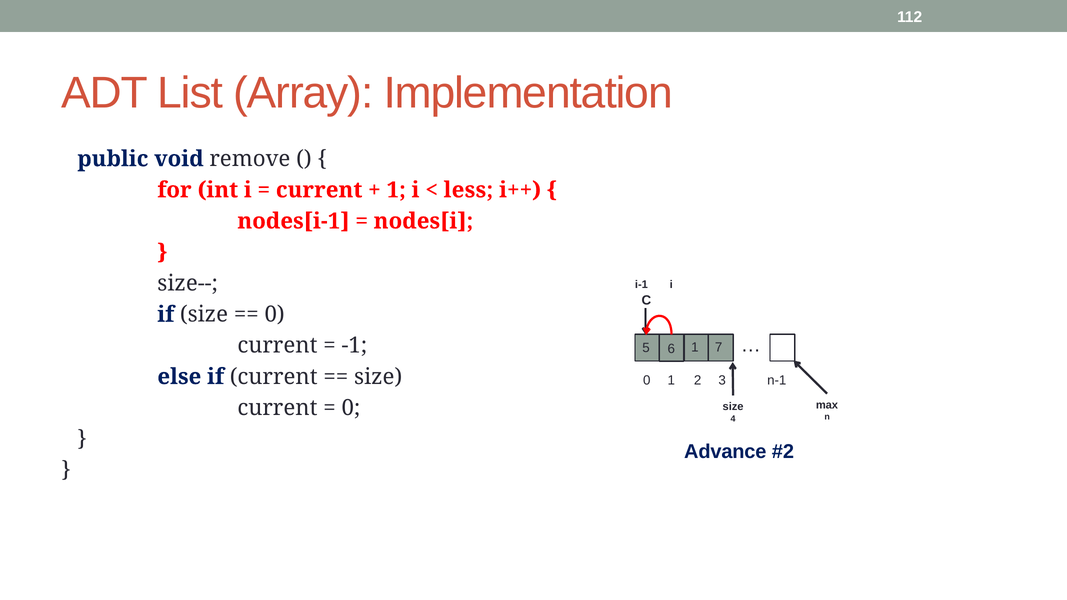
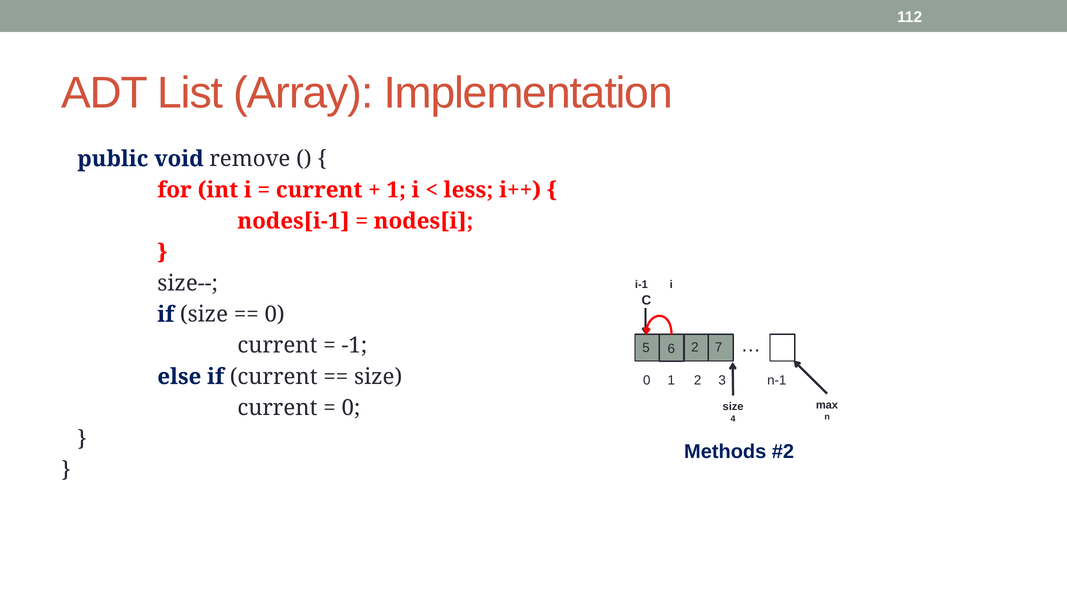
6 1: 1 -> 2
Advance: Advance -> Methods
